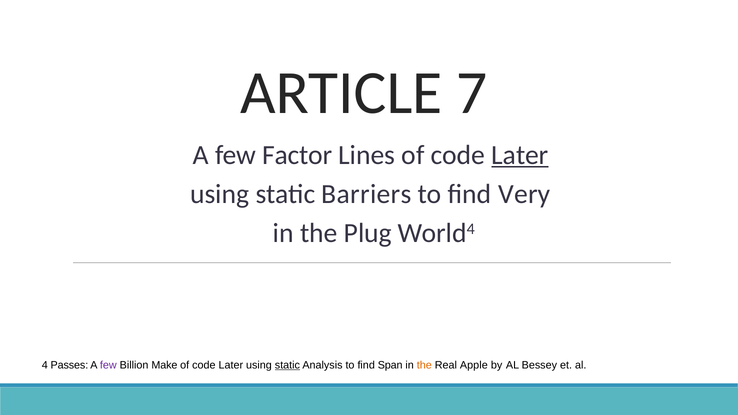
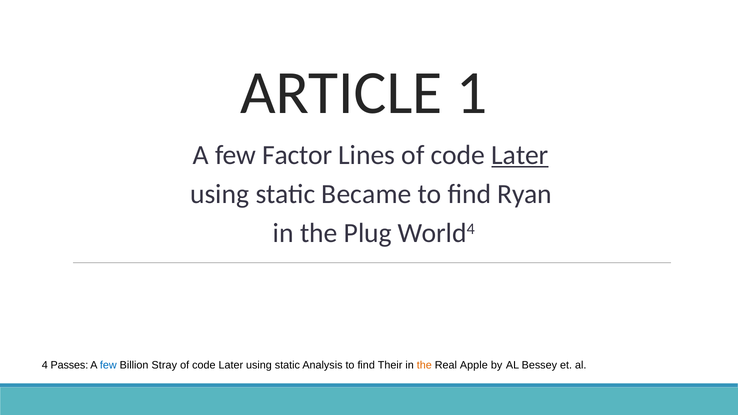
7: 7 -> 1
Barriers: Barriers -> Became
Very: Very -> Ryan
few at (108, 365) colour: purple -> blue
Make: Make -> Stray
static at (287, 365) underline: present -> none
Span: Span -> Their
